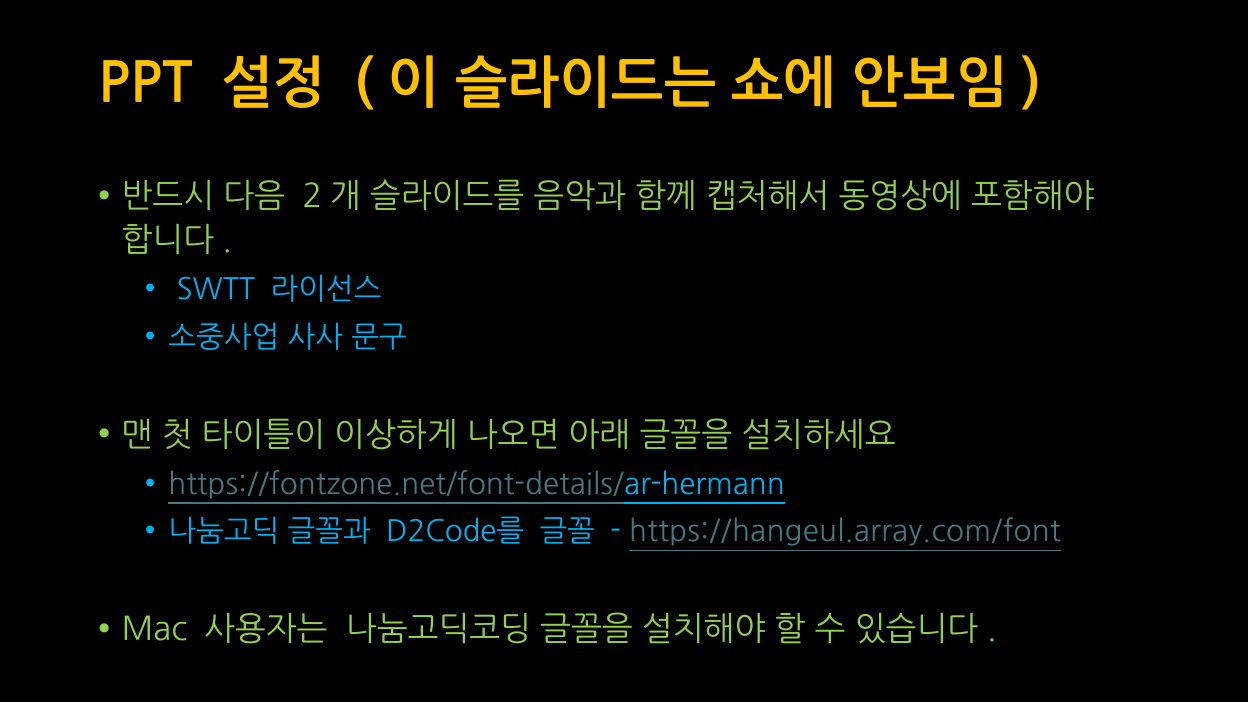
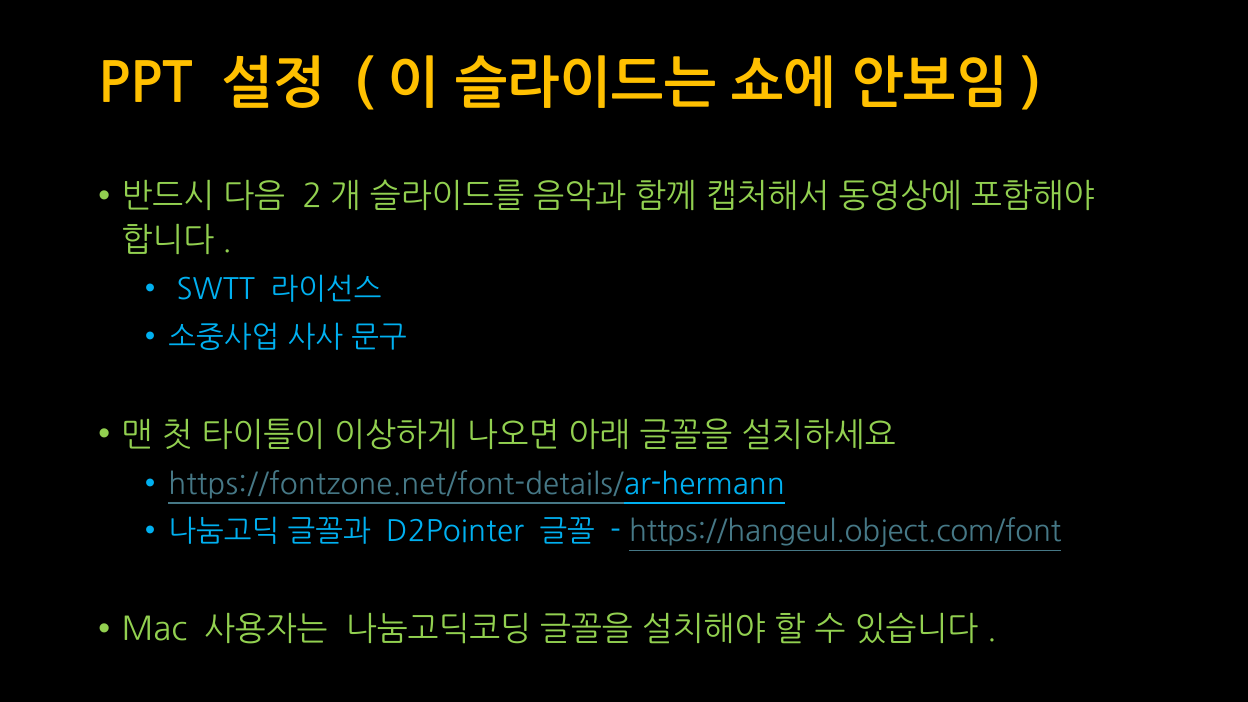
D2Code를: D2Code를 -> D2Pointer
https://hangeul.array.com/font: https://hangeul.array.com/font -> https://hangeul.object.com/font
